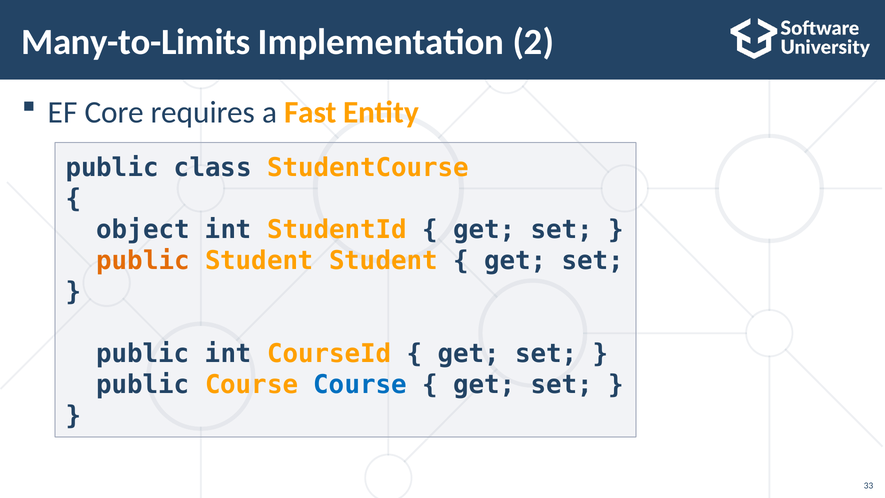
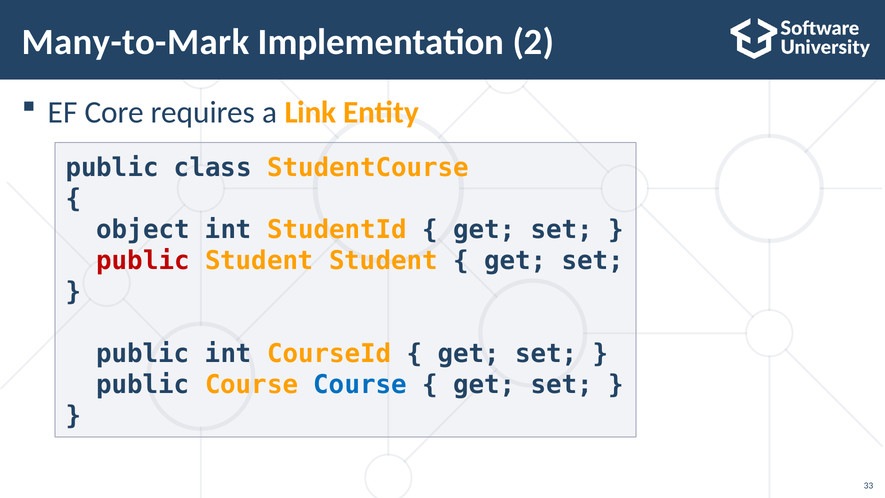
Many-to-Limits: Many-to-Limits -> Many-to-Mark
Fast: Fast -> Link
public at (143, 261) colour: orange -> red
